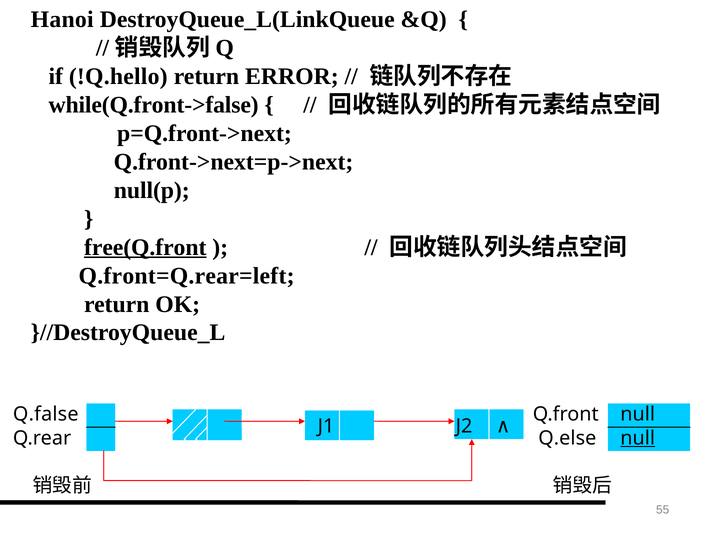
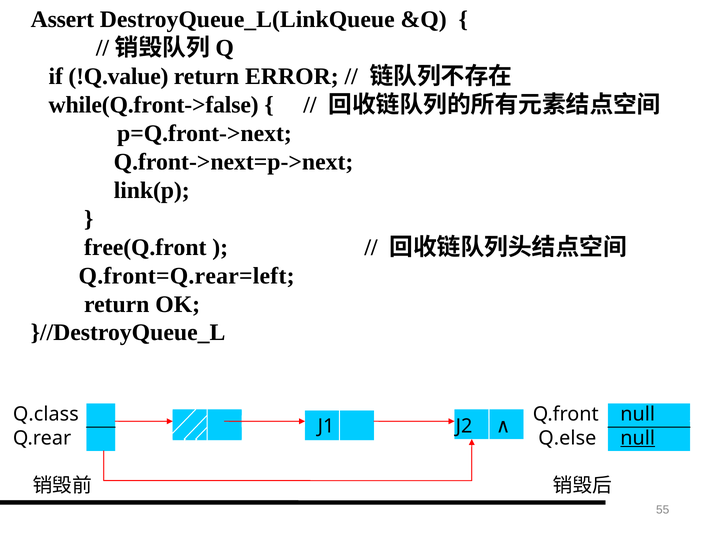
Hanoi: Hanoi -> Assert
!Q.hello: !Q.hello -> !Q.value
null(p: null(p -> link(p
free(Q.front underline: present -> none
Q.false: Q.false -> Q.class
